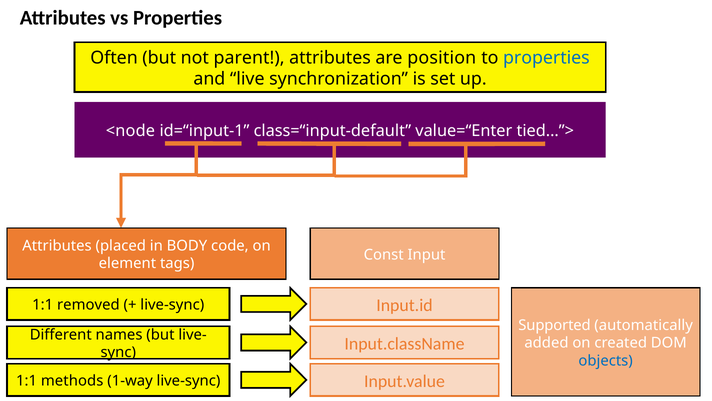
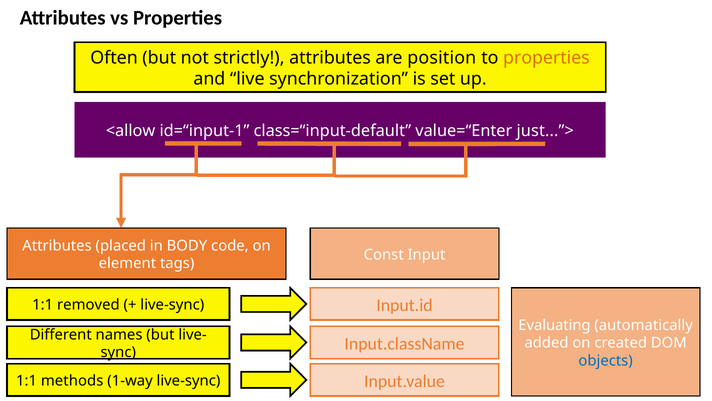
parent: parent -> strictly
properties at (546, 58) colour: blue -> orange
<node: <node -> <allow
tied...”>: tied...”> -> just...”>
Supported: Supported -> Evaluating
